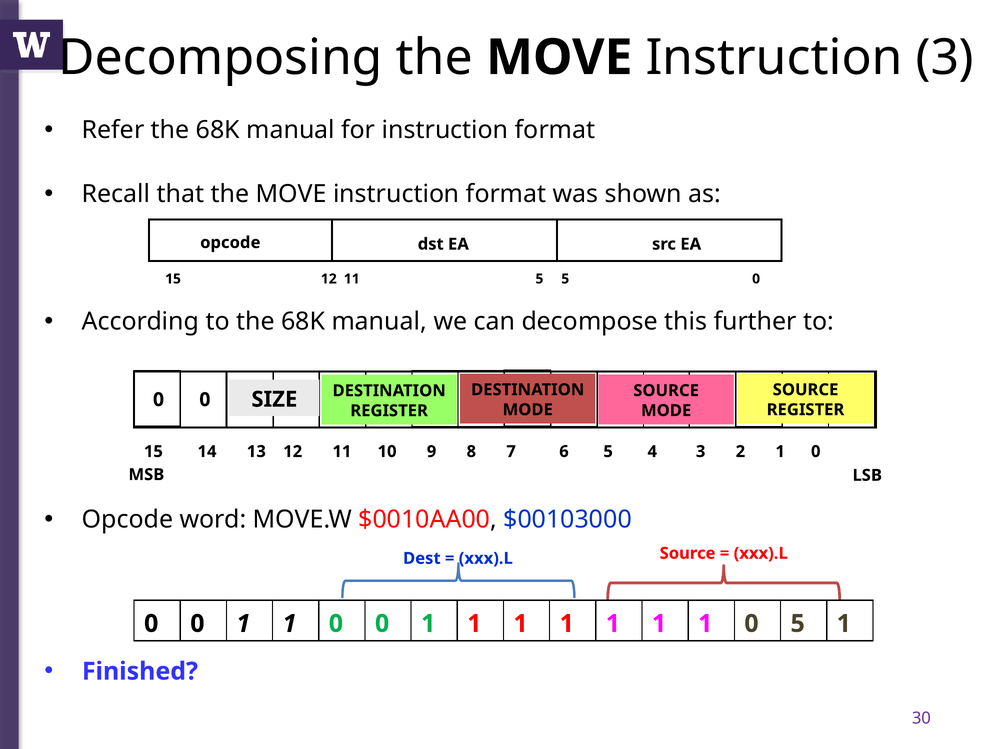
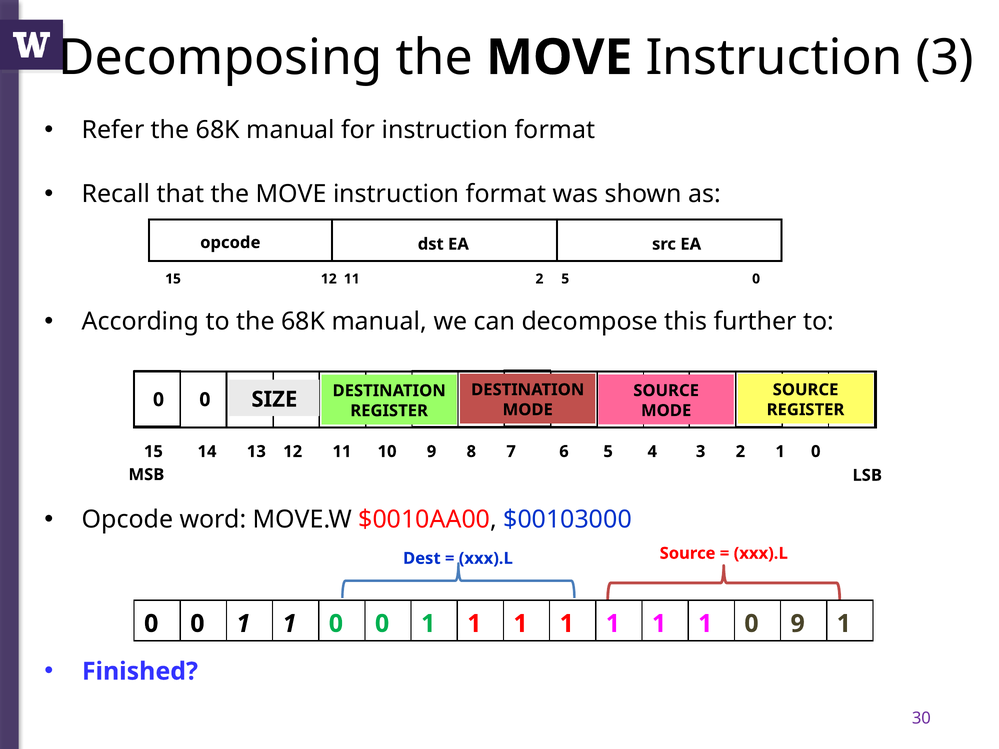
11 5: 5 -> 2
0 5: 5 -> 9
